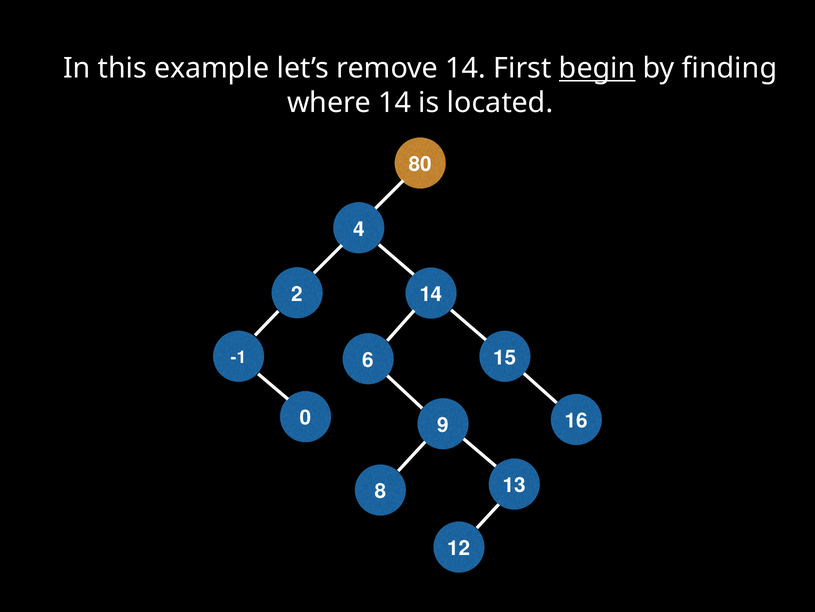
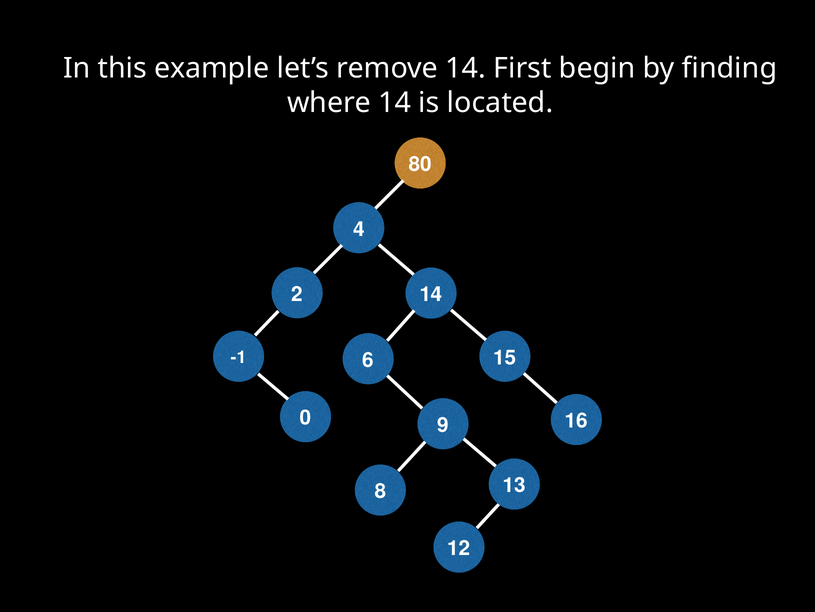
begin underline: present -> none
